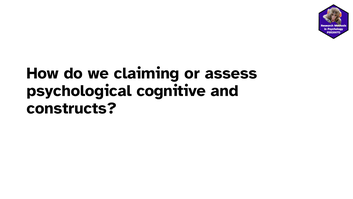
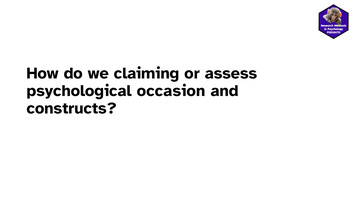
cognitive: cognitive -> occasion
